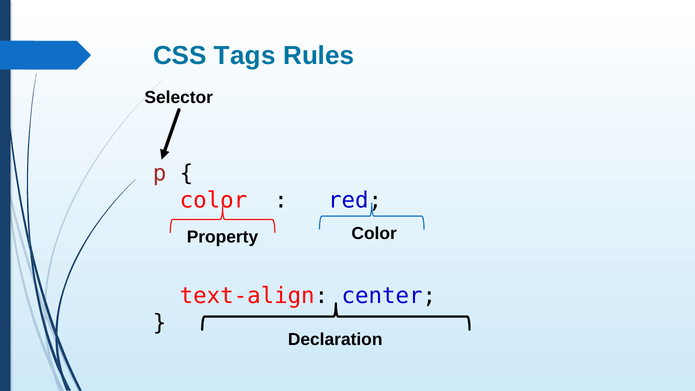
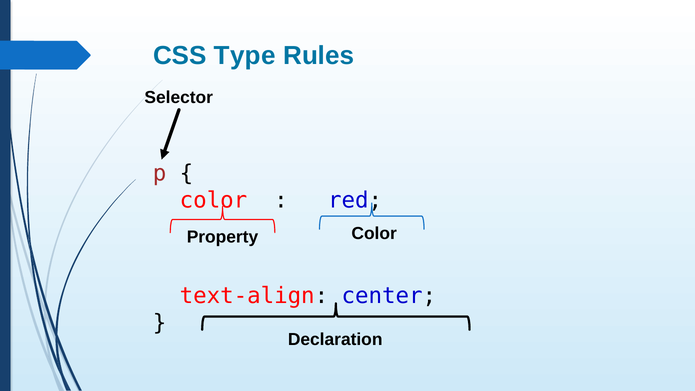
Tags: Tags -> Type
